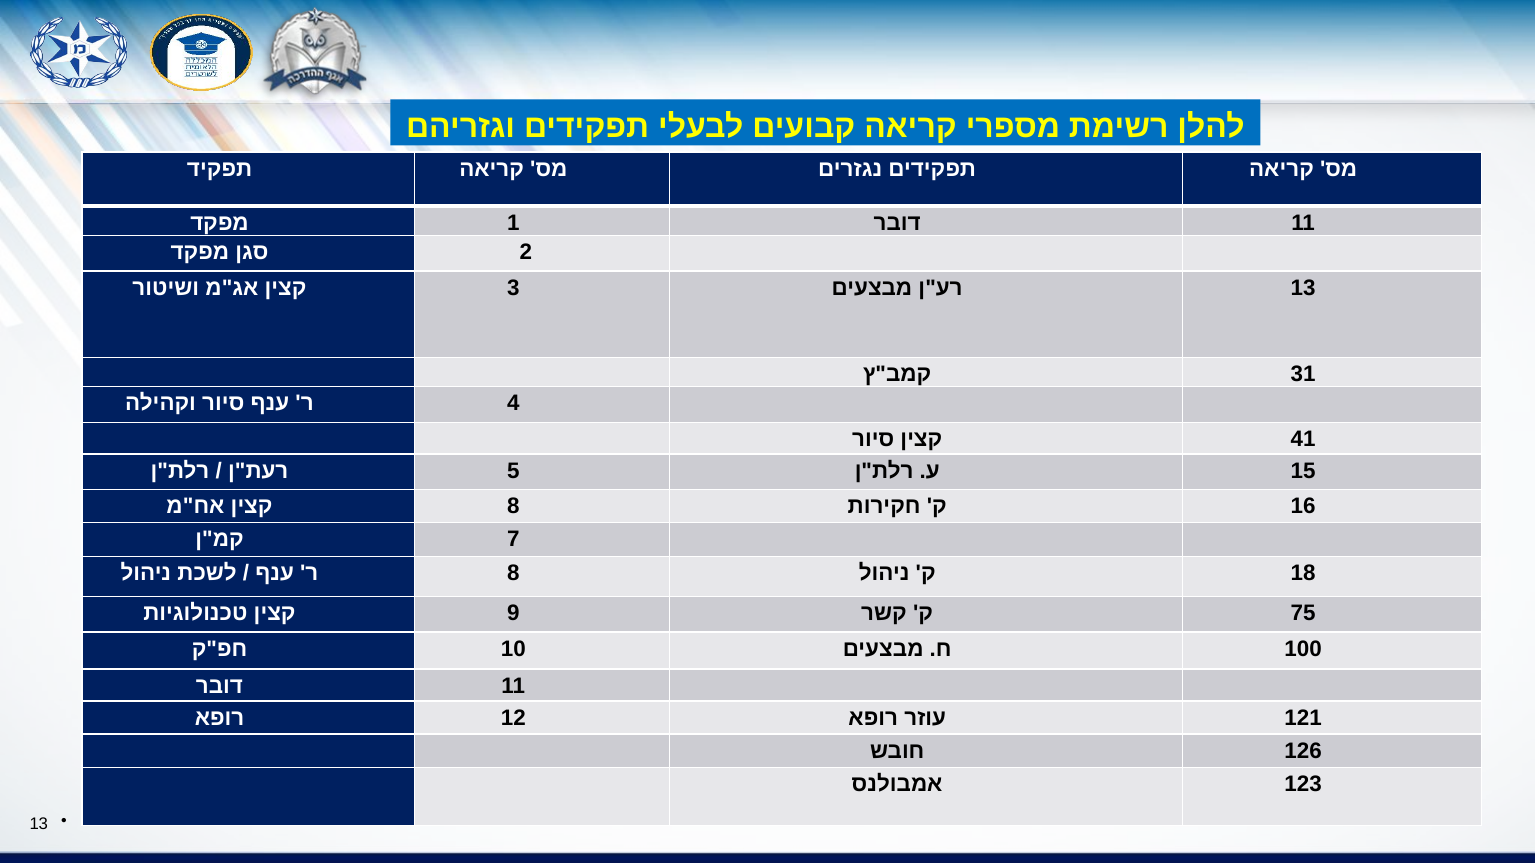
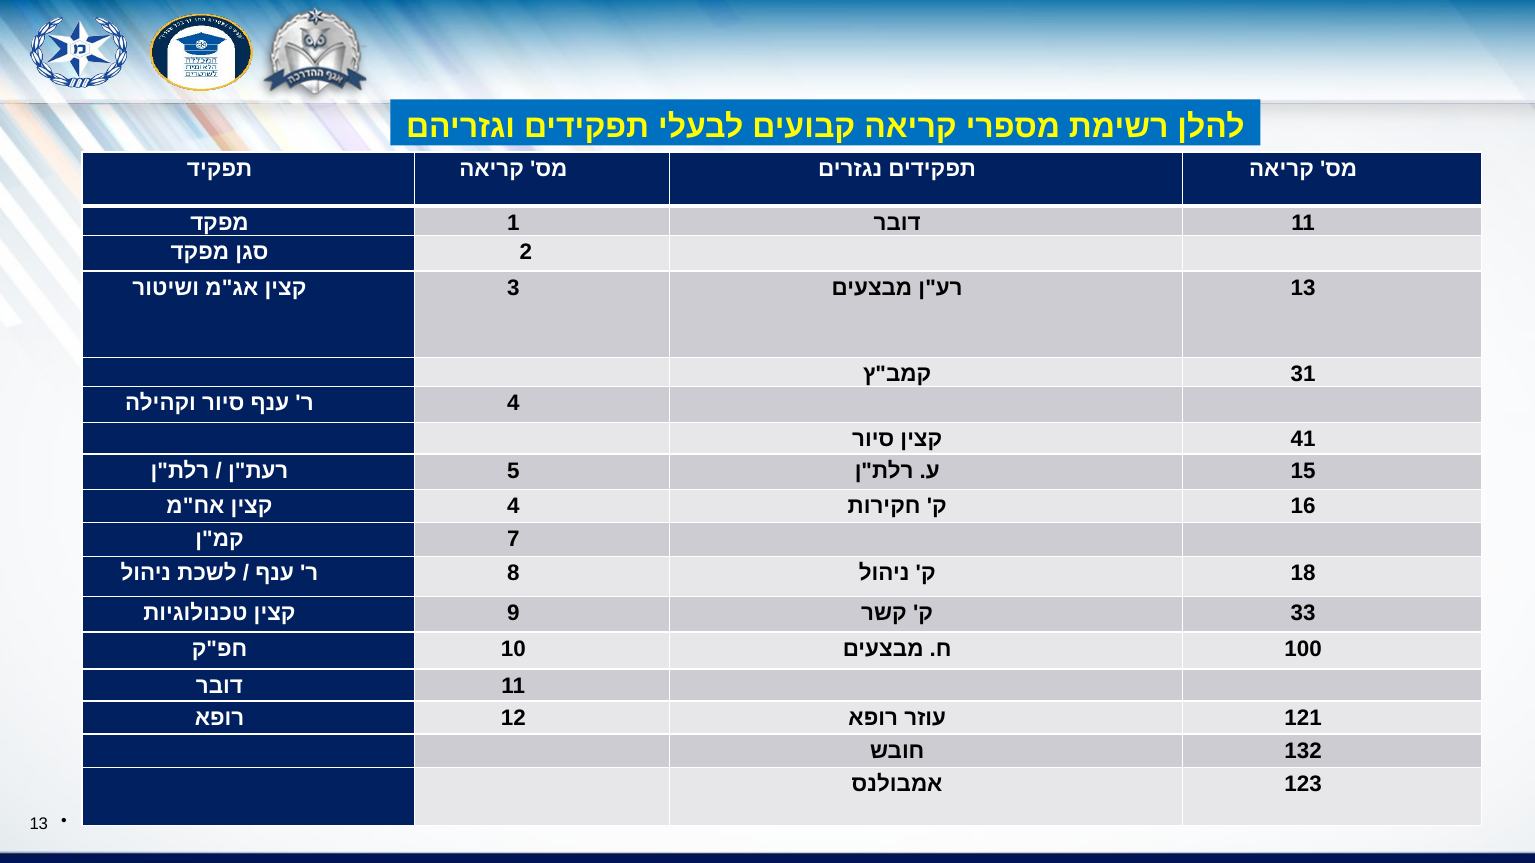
8 at (513, 507): 8 -> 4
75: 75 -> 33
126: 126 -> 132
